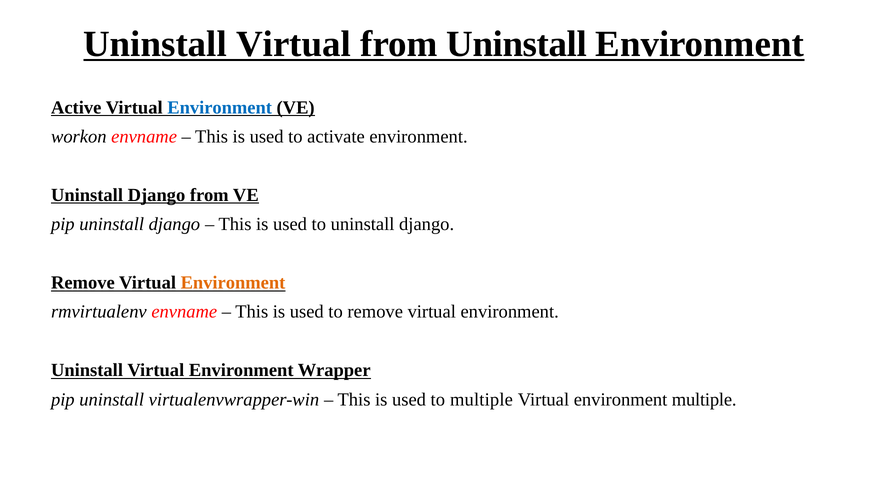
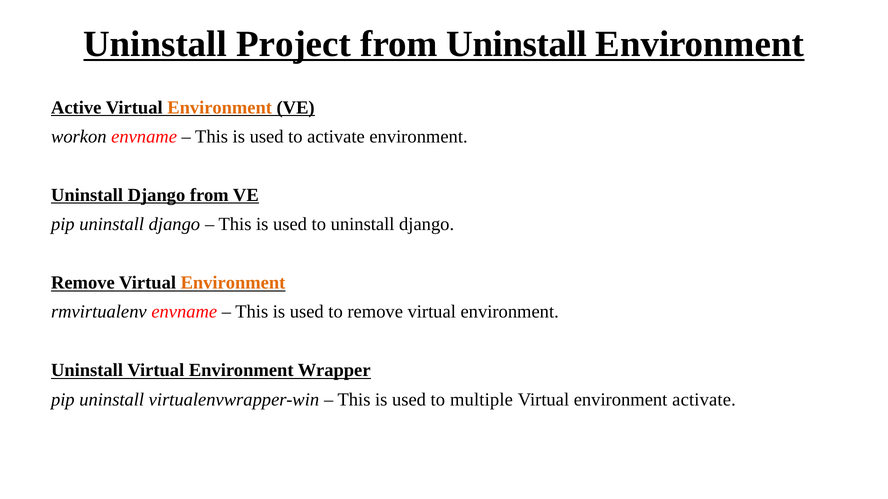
Virtual at (294, 44): Virtual -> Project
Environment at (220, 108) colour: blue -> orange
environment multiple: multiple -> activate
